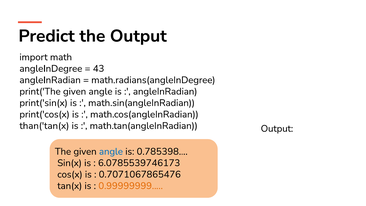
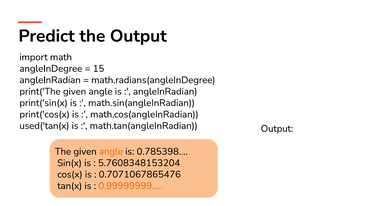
43: 43 -> 15
than('tan(x: than('tan(x -> used('tan(x
angle at (111, 151) colour: blue -> orange
6.0785539746173: 6.0785539746173 -> 5.7608348153204
